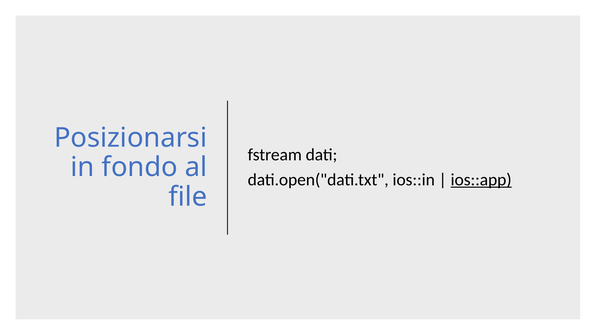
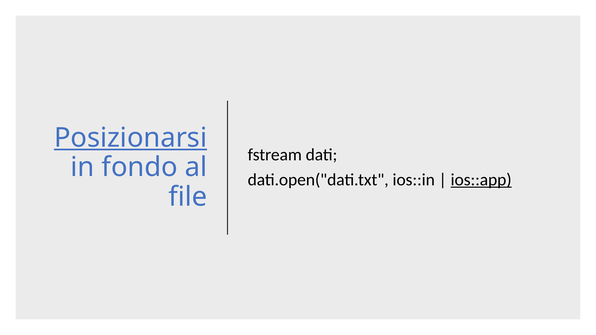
Posizionarsi underline: none -> present
